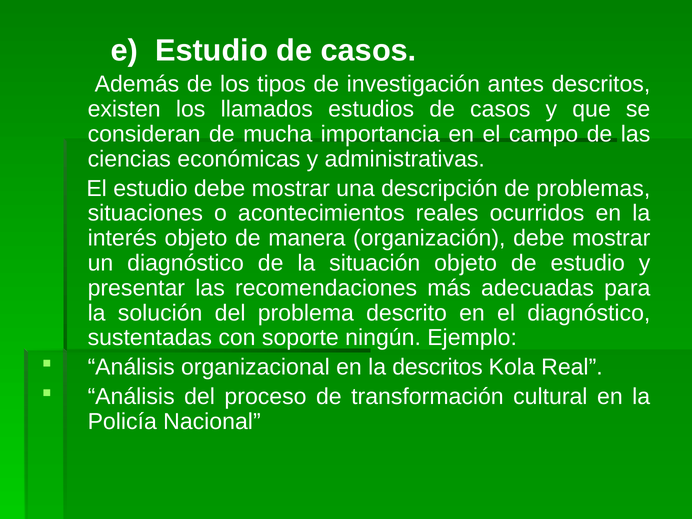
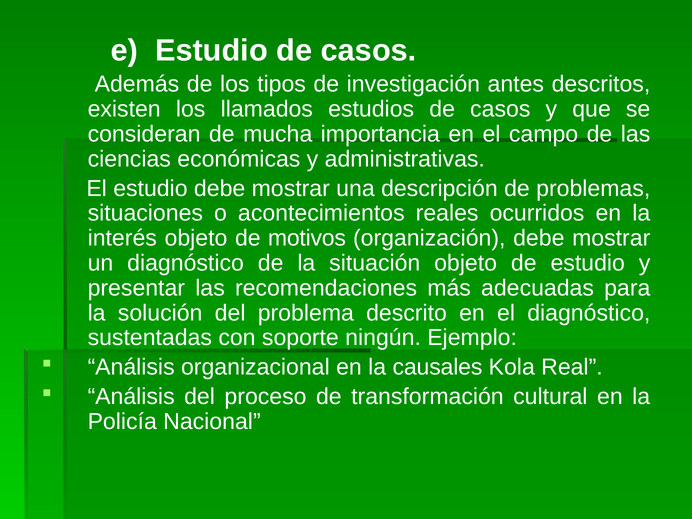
manera: manera -> motivos
la descritos: descritos -> causales
